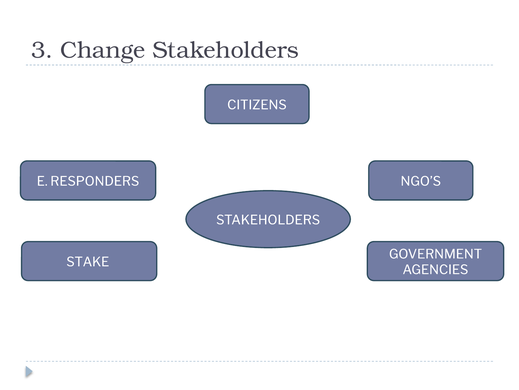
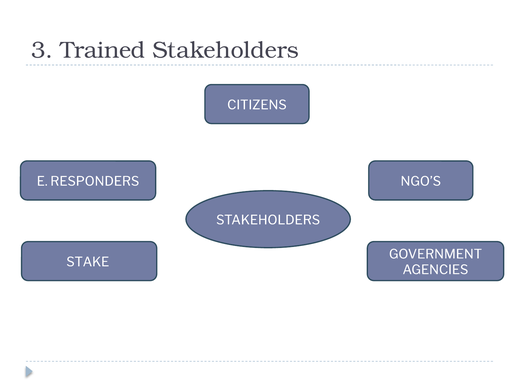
Change: Change -> Trained
